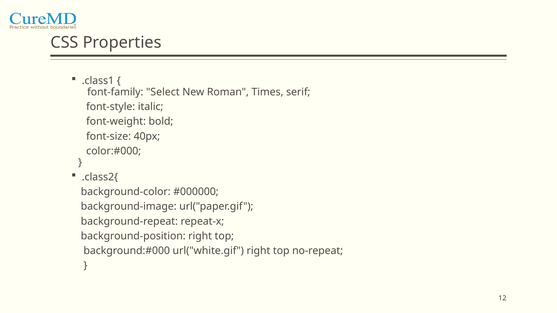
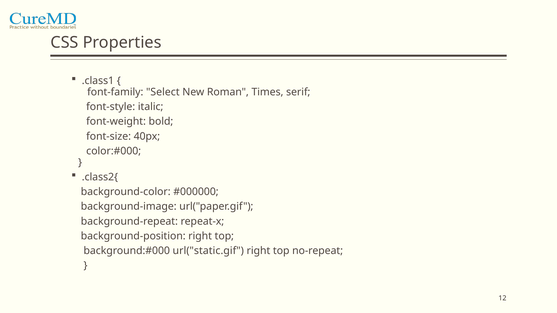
url("white.gif: url("white.gif -> url("static.gif
